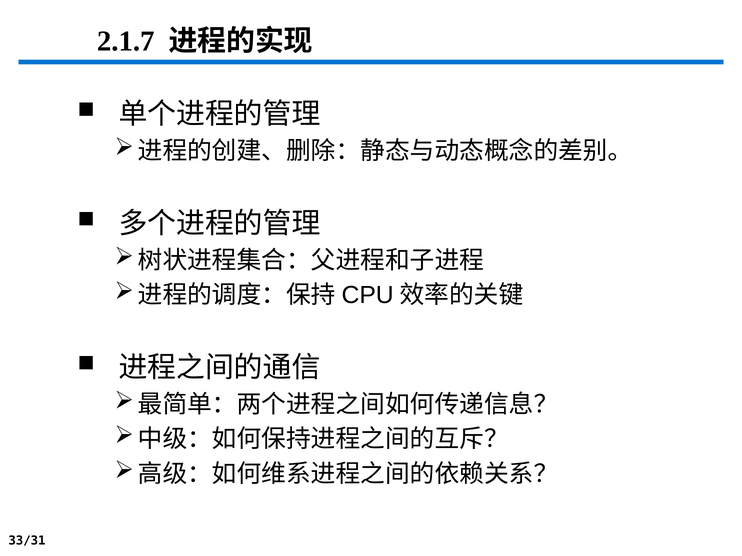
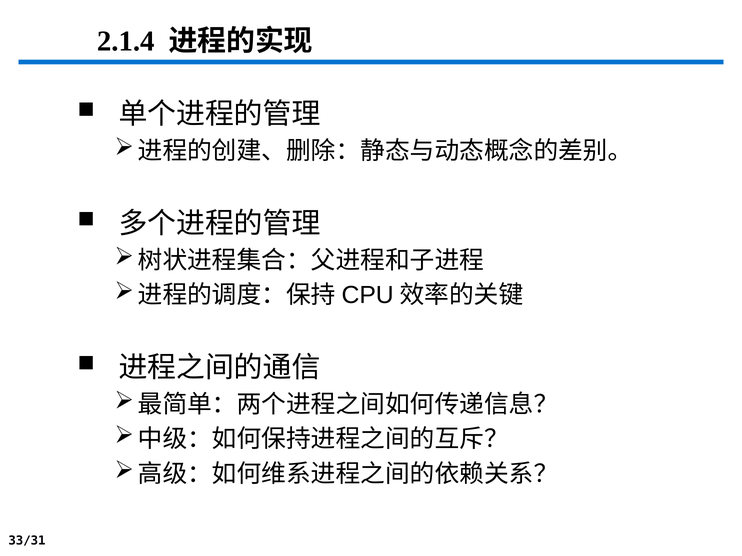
2.1.7: 2.1.7 -> 2.1.4
